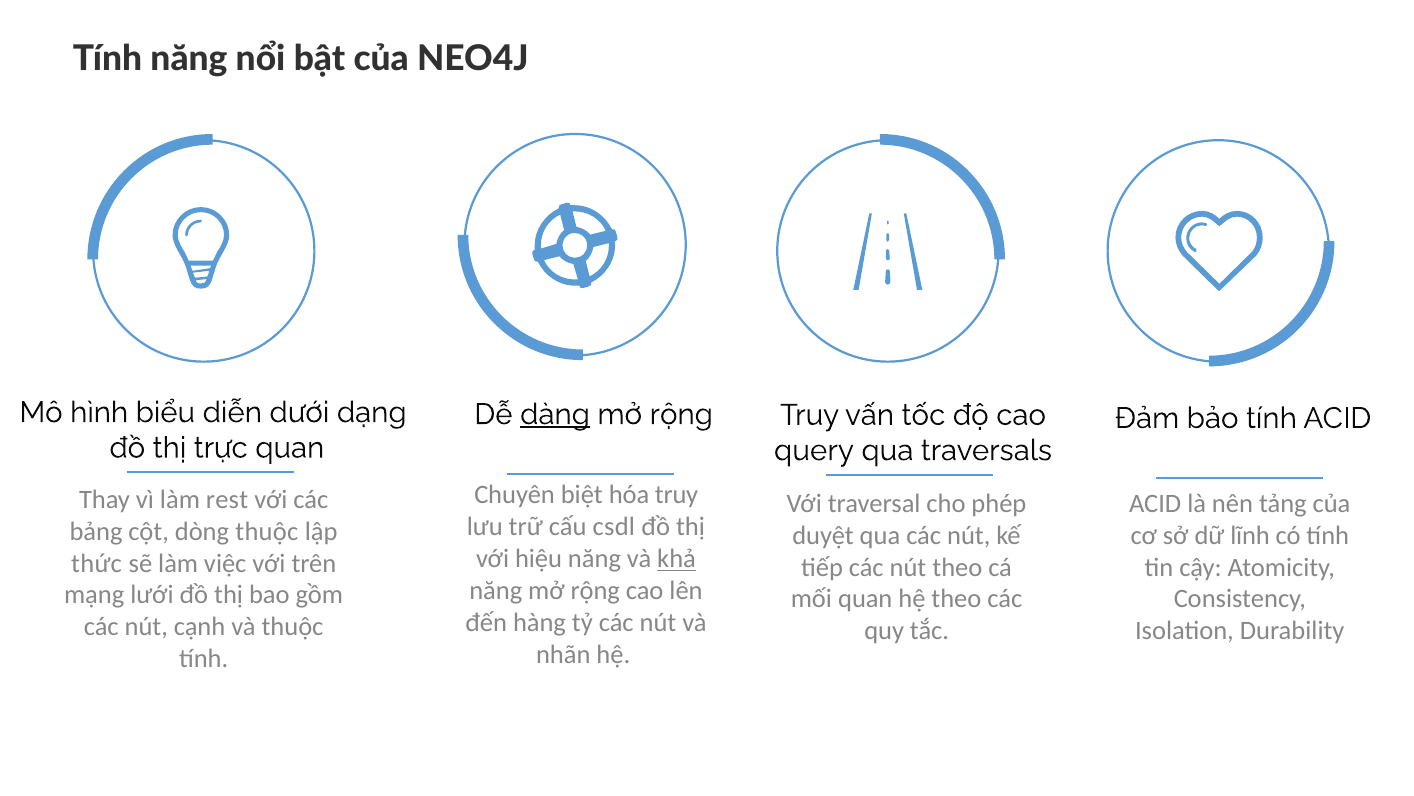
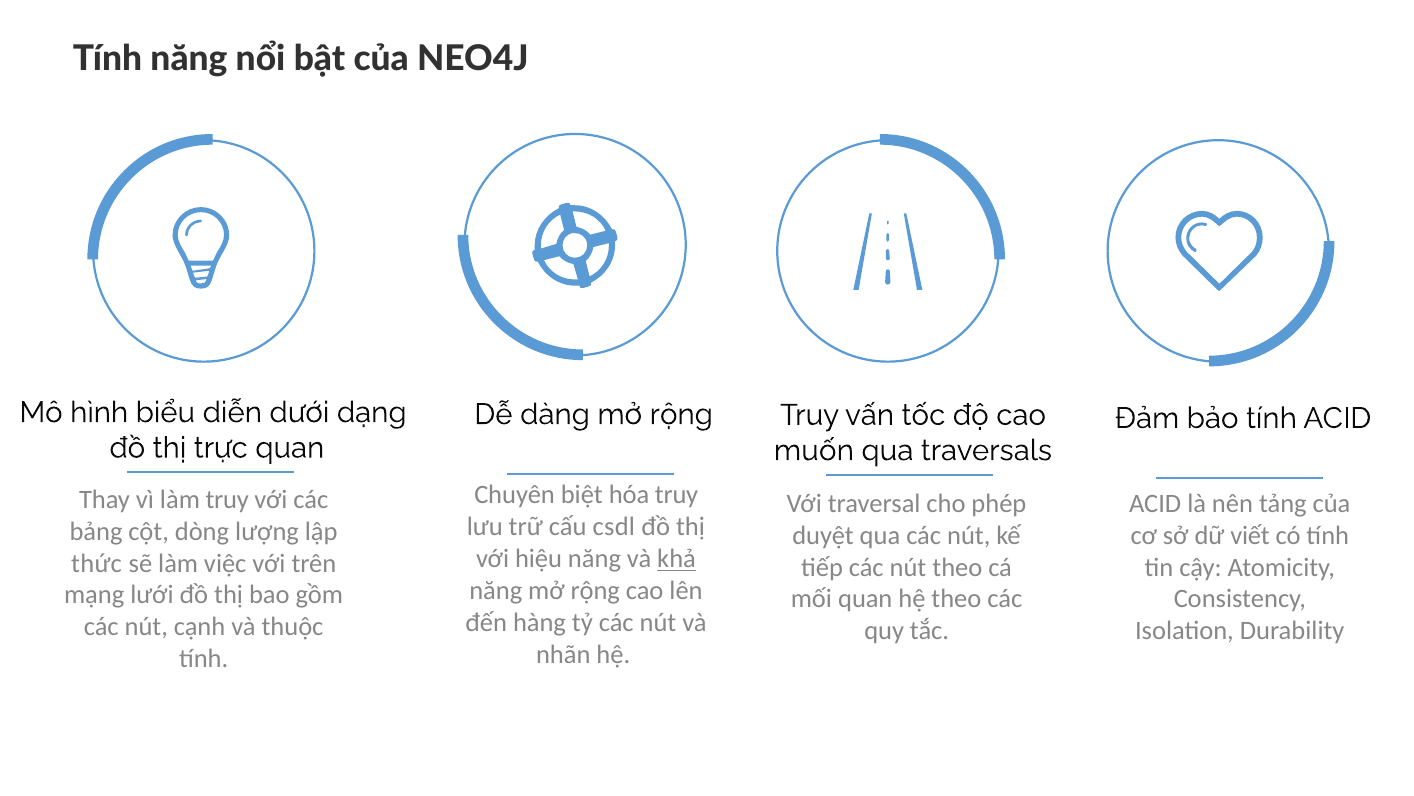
dàng underline: present -> none
query: query -> muốn
làm rest: rest -> truy
dòng thuộc: thuộc -> lượng
lĩnh: lĩnh -> viết
